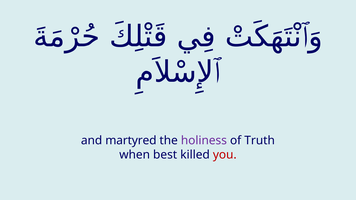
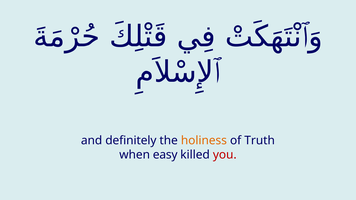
martyred: martyred -> definitely
holiness colour: purple -> orange
best: best -> easy
